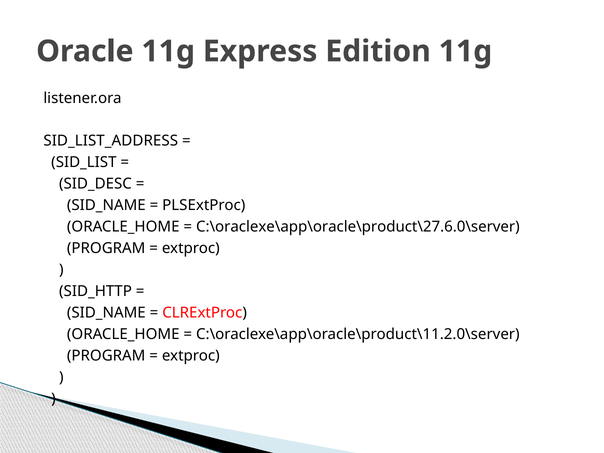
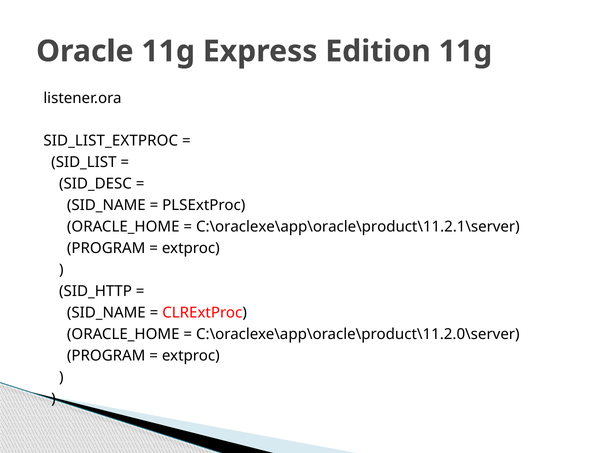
SID_LIST_ADDRESS: SID_LIST_ADDRESS -> SID_LIST_EXTPROC
C:\oraclexe\app\oracle\product\27.6.0\server: C:\oraclexe\app\oracle\product\27.6.0\server -> C:\oraclexe\app\oracle\product\11.2.1\server
